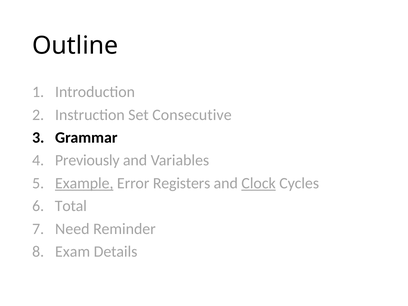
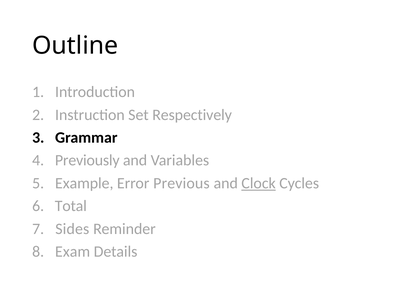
Consecutive: Consecutive -> Respectively
Example underline: present -> none
Registers: Registers -> Previous
Need: Need -> Sides
